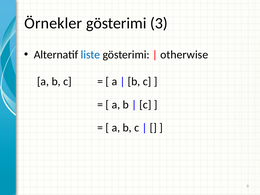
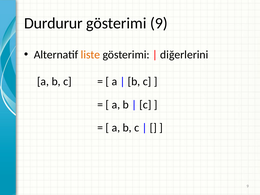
Örnekler: Örnekler -> Durdurur
gösterimi 3: 3 -> 9
liste colour: blue -> orange
otherwise: otherwise -> diğerlerini
